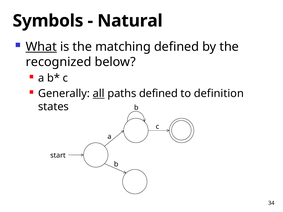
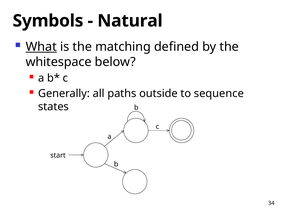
recognized: recognized -> whitespace
all underline: present -> none
paths defined: defined -> outside
definition: definition -> sequence
